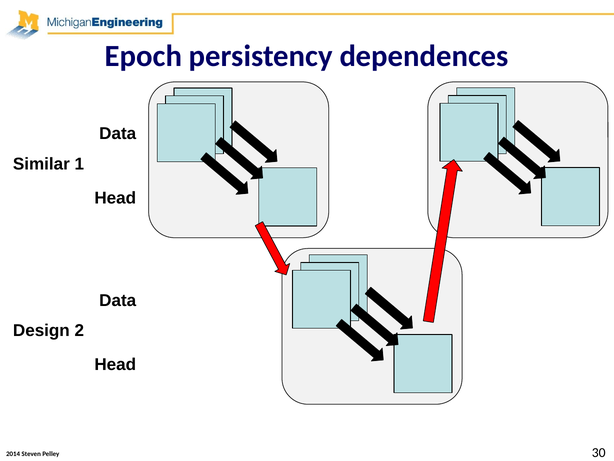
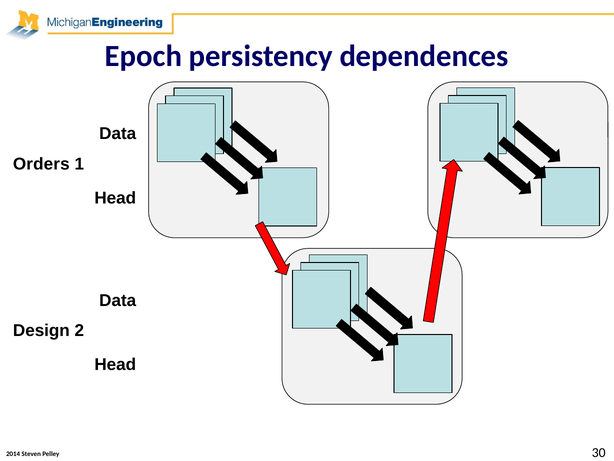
Similar: Similar -> Orders
